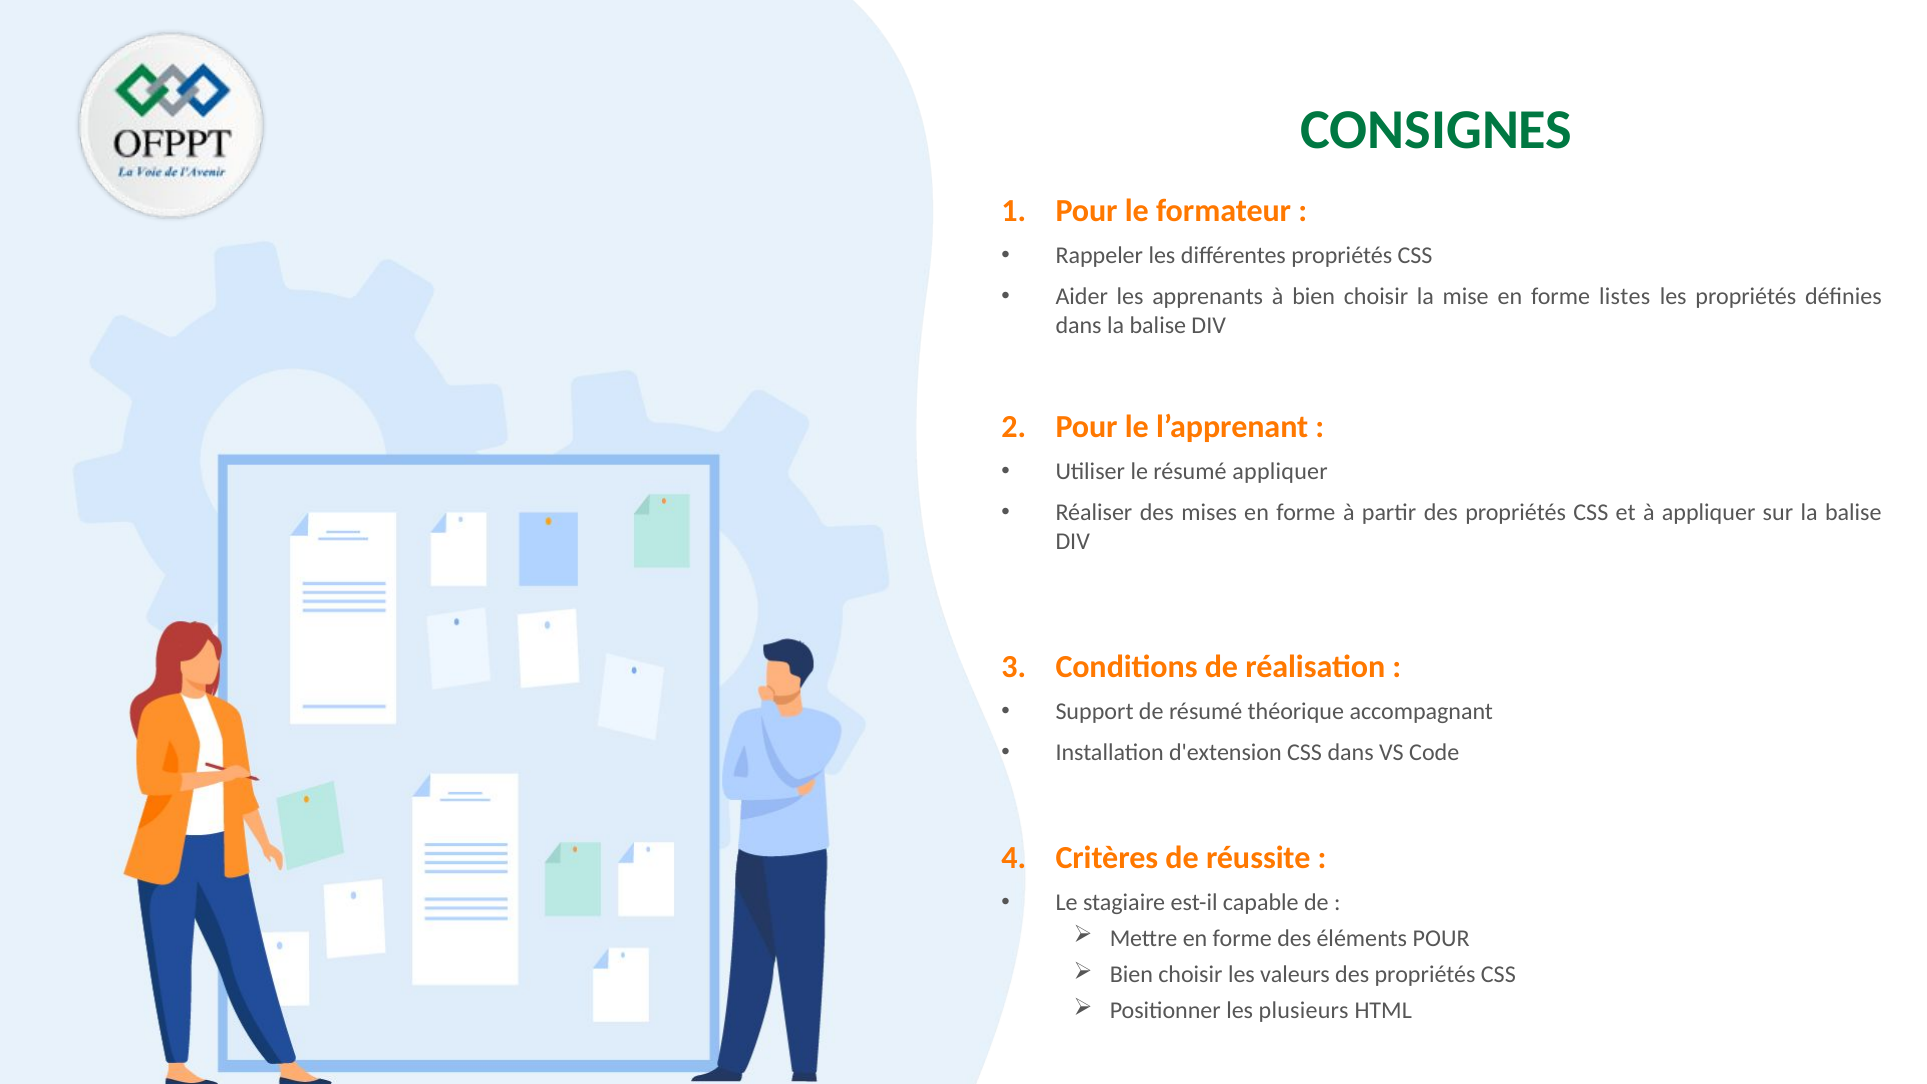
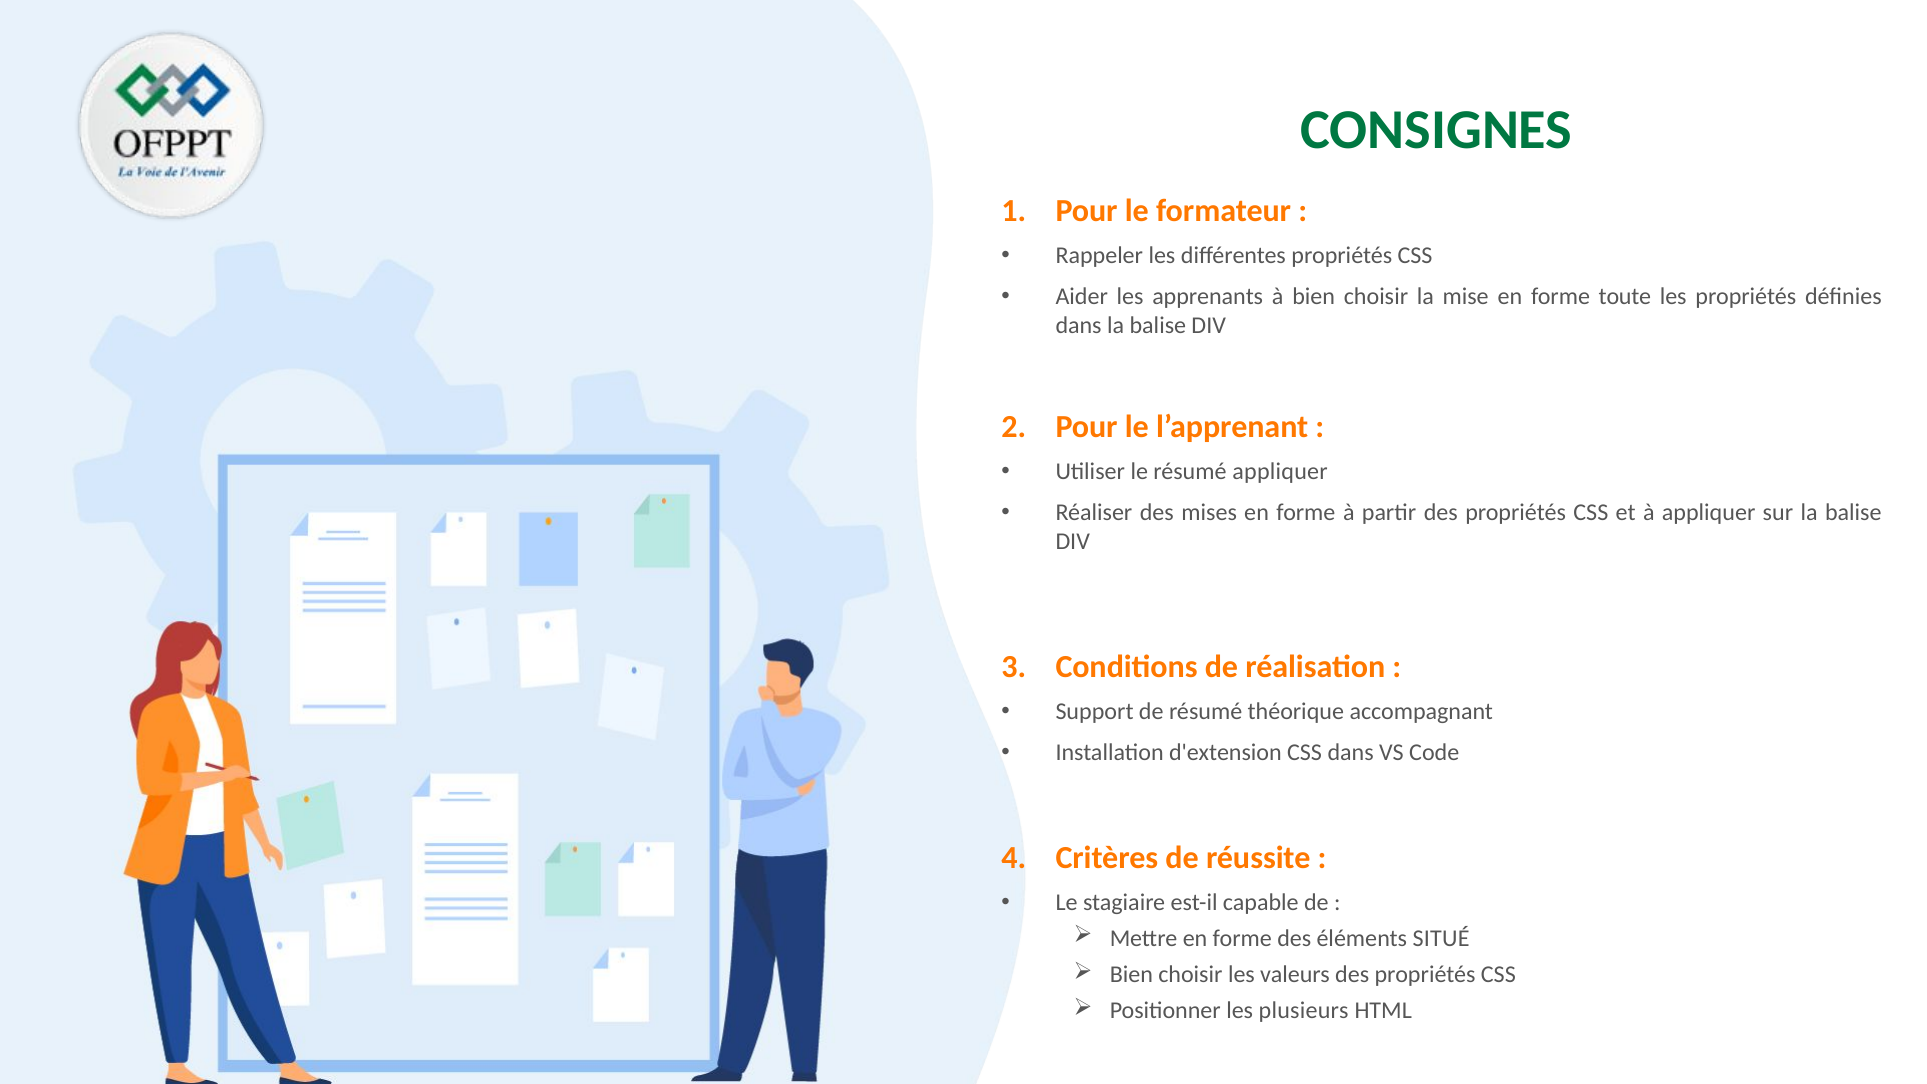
listes: listes -> toute
éléments POUR: POUR -> SITUÉ
